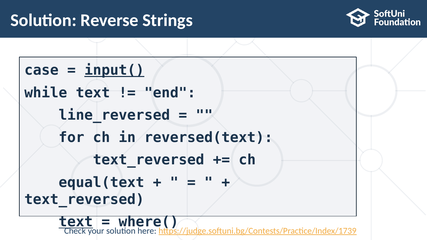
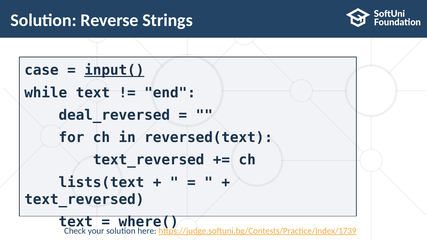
line_reversed: line_reversed -> deal_reversed
equal(text: equal(text -> lists(text
text at (76, 222) underline: present -> none
